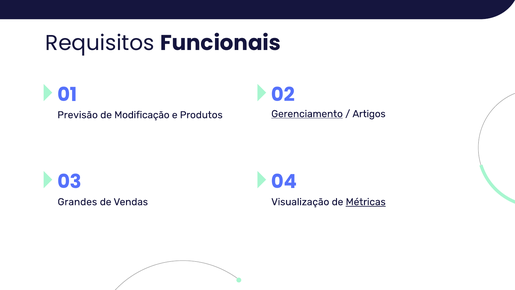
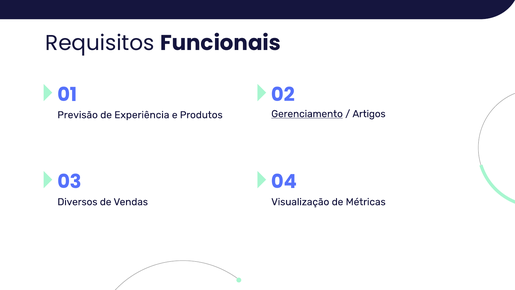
Modificação: Modificação -> Experiência
Grandes: Grandes -> Diversos
Métricas underline: present -> none
